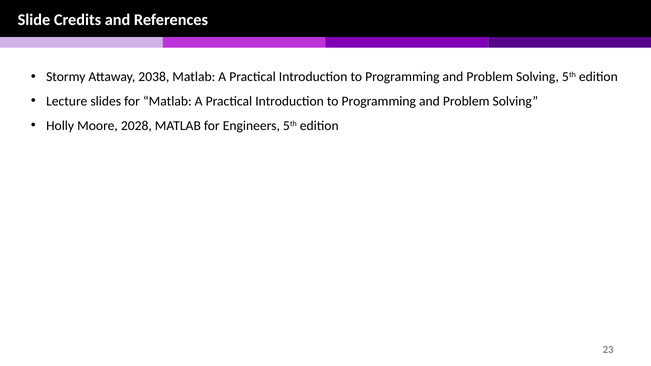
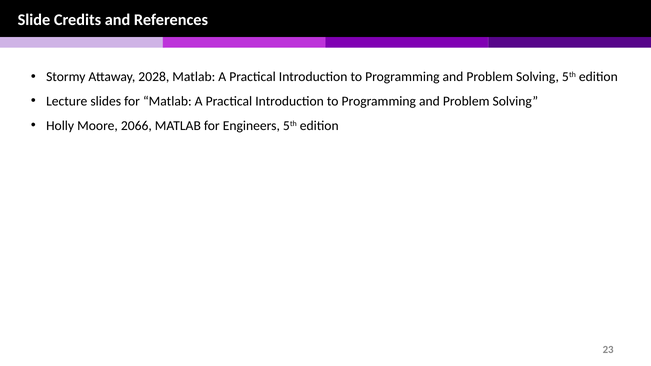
2038: 2038 -> 2028
2028: 2028 -> 2066
